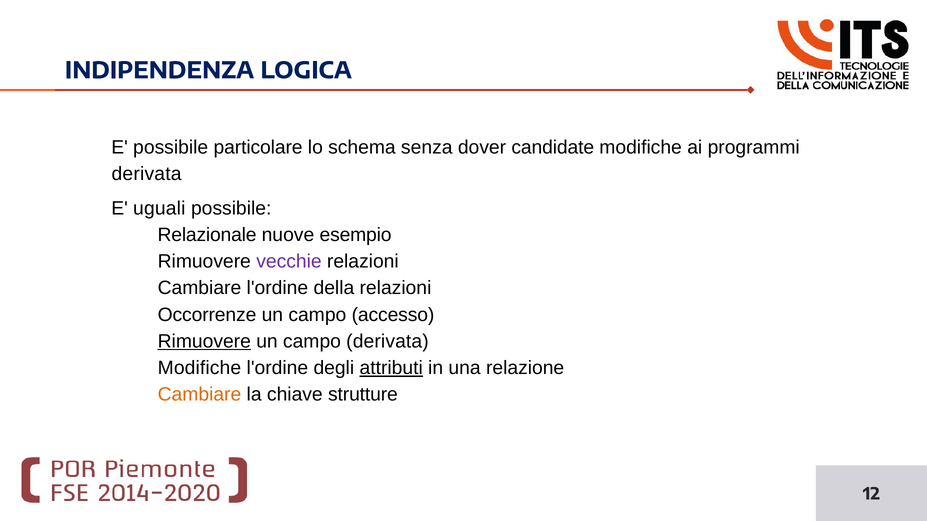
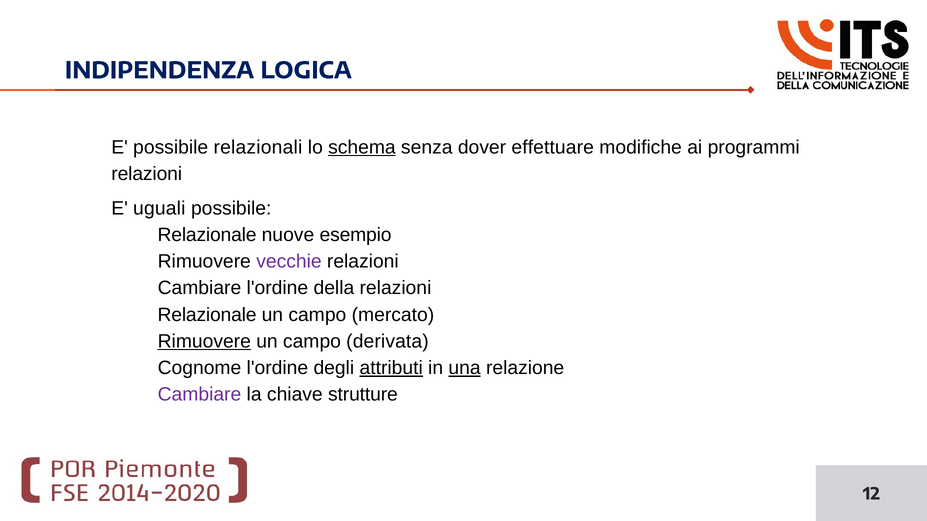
particolare: particolare -> relazionali
schema underline: none -> present
candidate: candidate -> effettuare
derivata at (147, 174): derivata -> relazioni
Occorrenze at (207, 315): Occorrenze -> Relazionale
accesso: accesso -> mercato
Modifiche at (199, 368): Modifiche -> Cognome
una underline: none -> present
Cambiare at (199, 395) colour: orange -> purple
